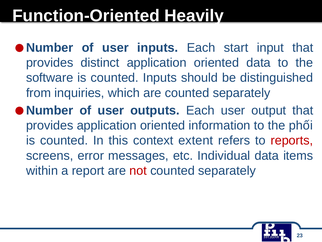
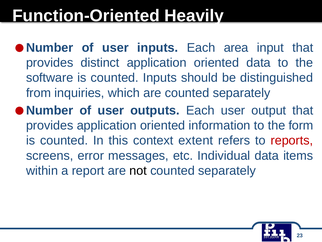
start: start -> area
phối: phối -> form
not colour: red -> black
